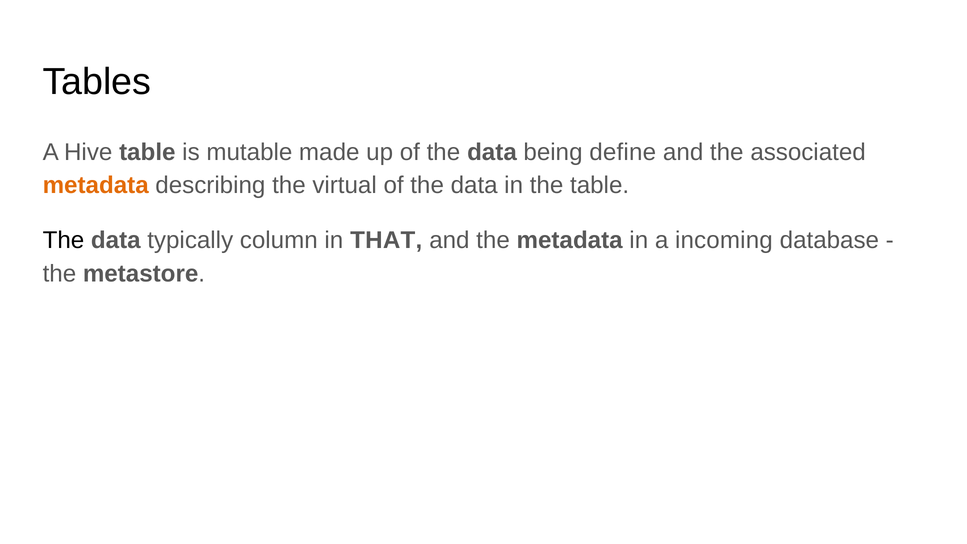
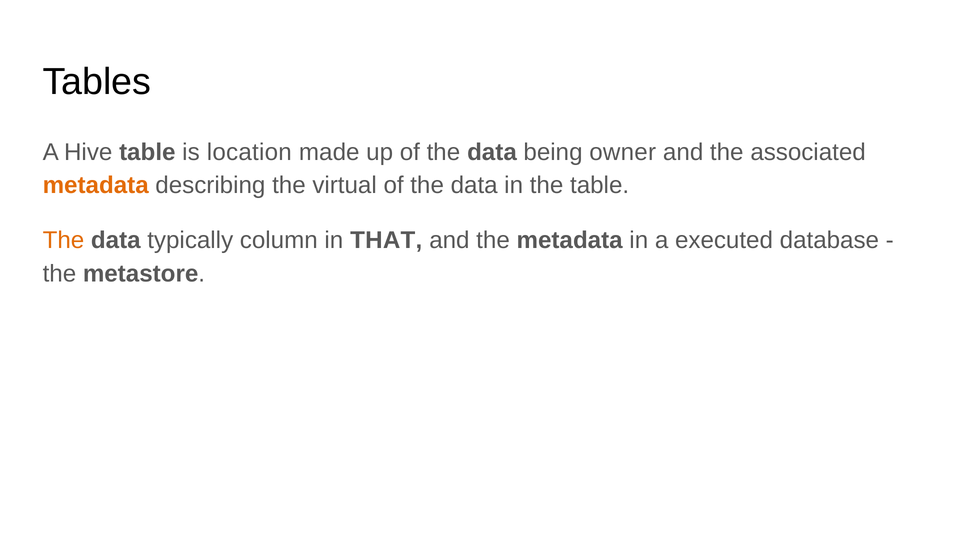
mutable: mutable -> location
define: define -> owner
The at (63, 240) colour: black -> orange
incoming: incoming -> executed
